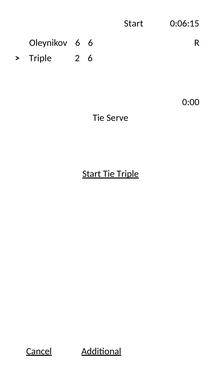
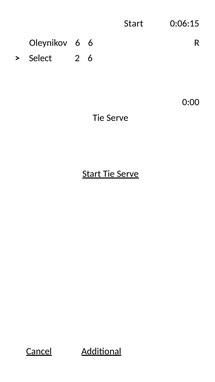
Triple at (40, 58): Triple -> Select
Start Tie Triple: Triple -> Serve
